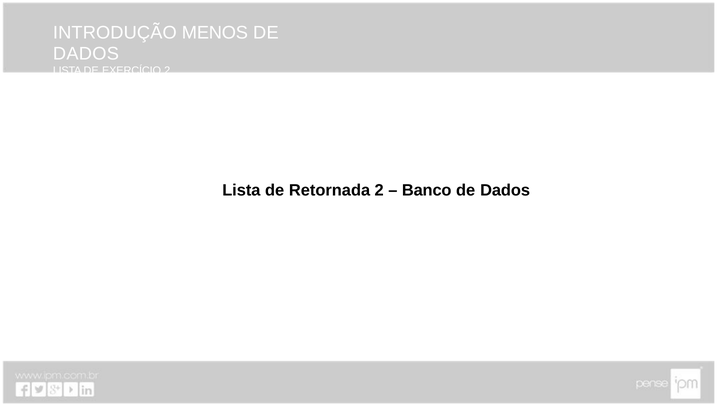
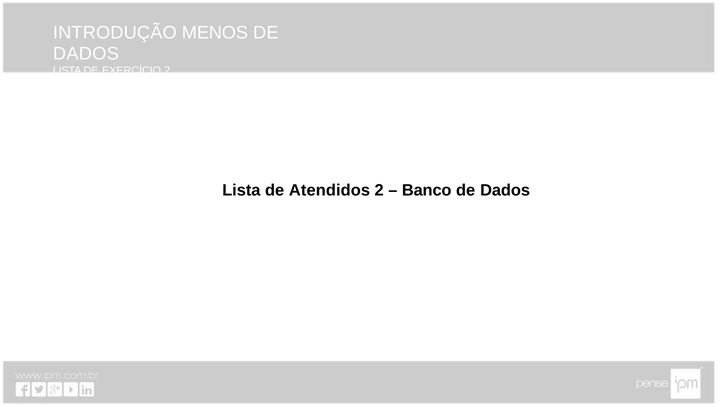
Retornada: Retornada -> Atendidos
